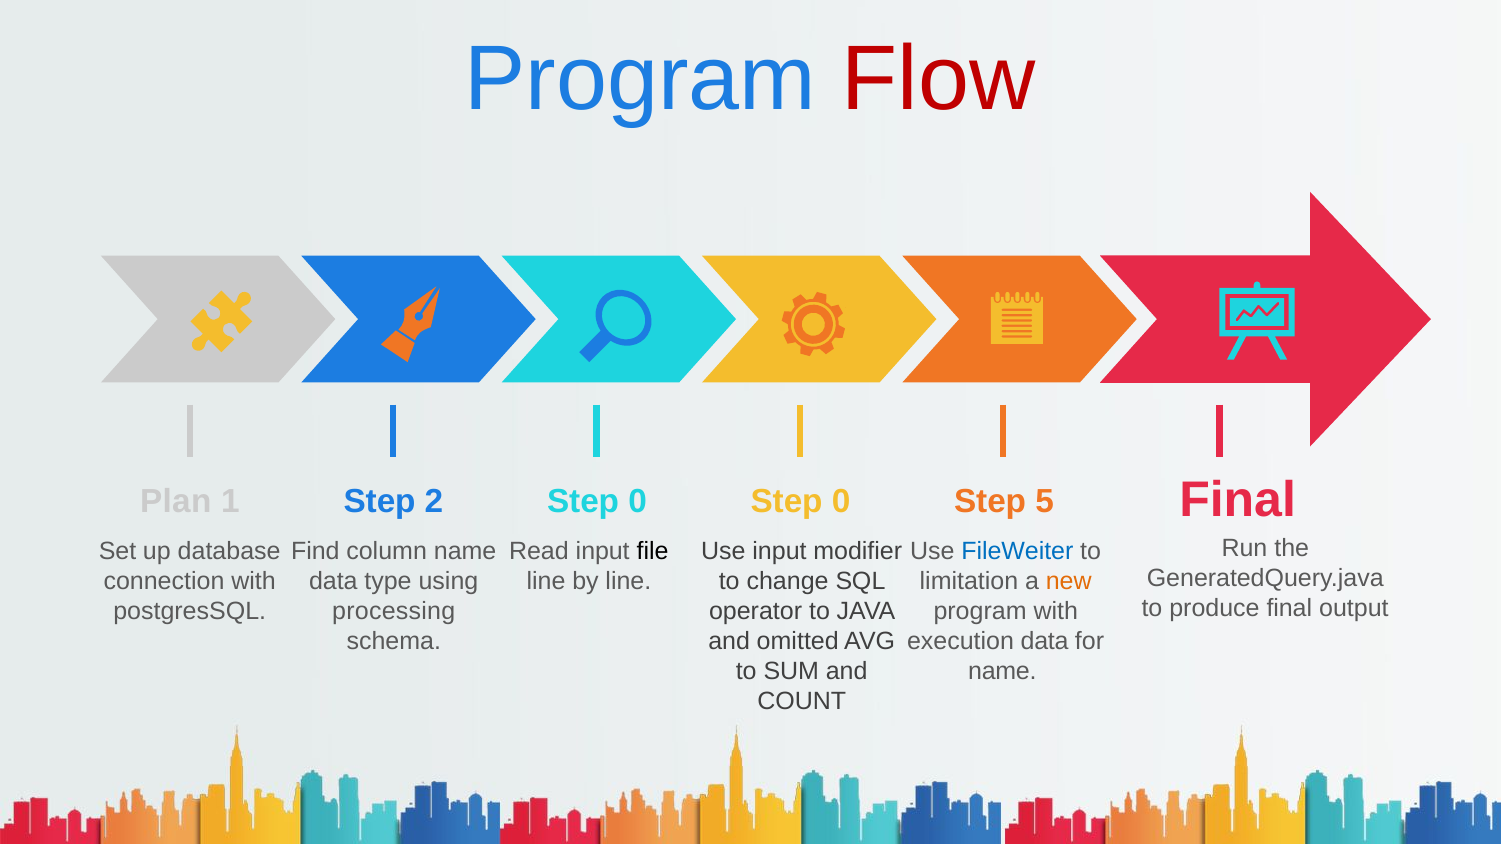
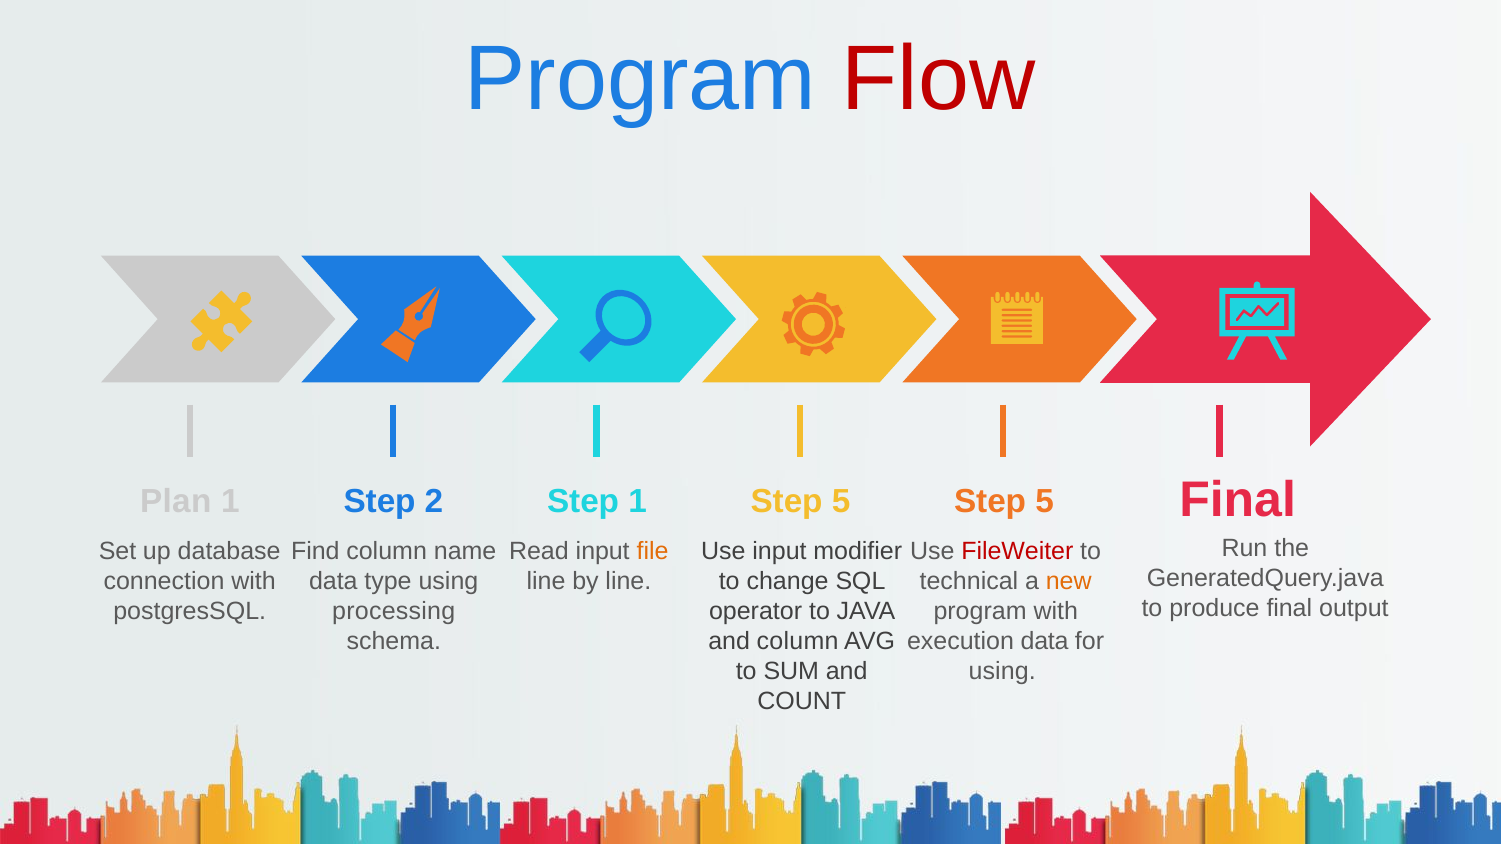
0 at (638, 502): 0 -> 1
0 at (841, 502): 0 -> 5
file colour: black -> orange
FileWeiter colour: blue -> red
limitation: limitation -> technical
and omitted: omitted -> column
name at (1002, 671): name -> using
